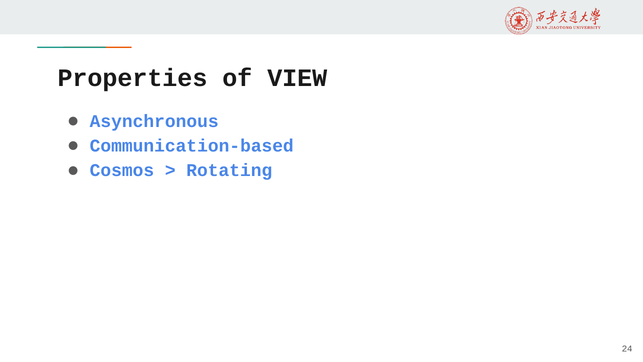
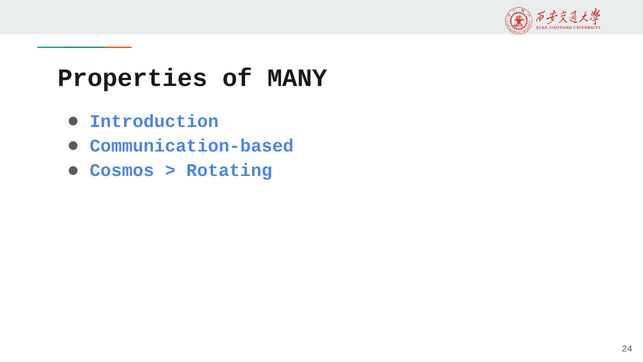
VIEW: VIEW -> MANY
Asynchronous: Asynchronous -> Introduction
